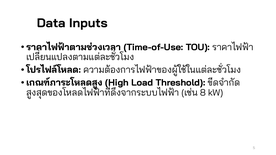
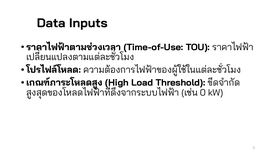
8: 8 -> 0
